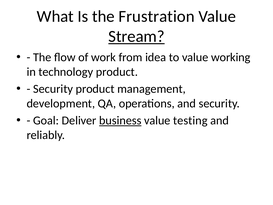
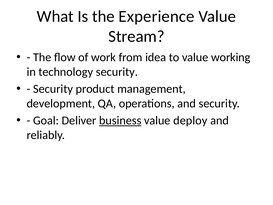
Frustration: Frustration -> Experience
Stream underline: present -> none
technology product: product -> security
testing: testing -> deploy
